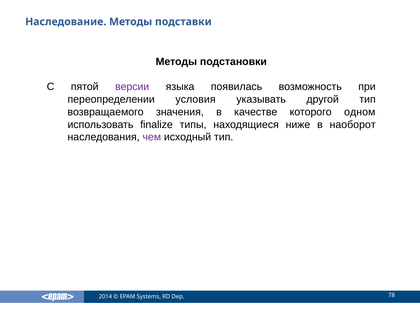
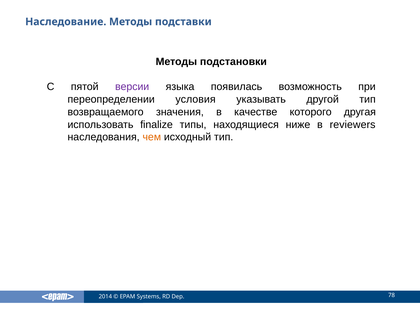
одном: одном -> другая
наоборот: наоборот -> reviewers
чем colour: purple -> orange
